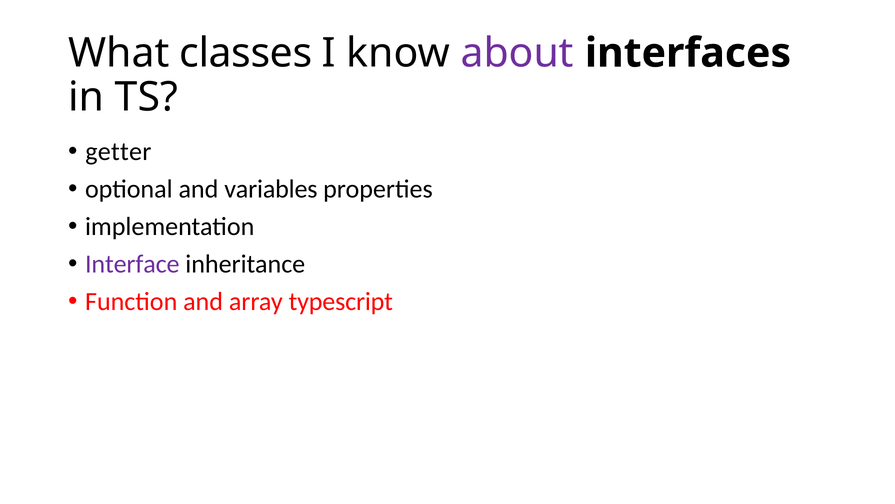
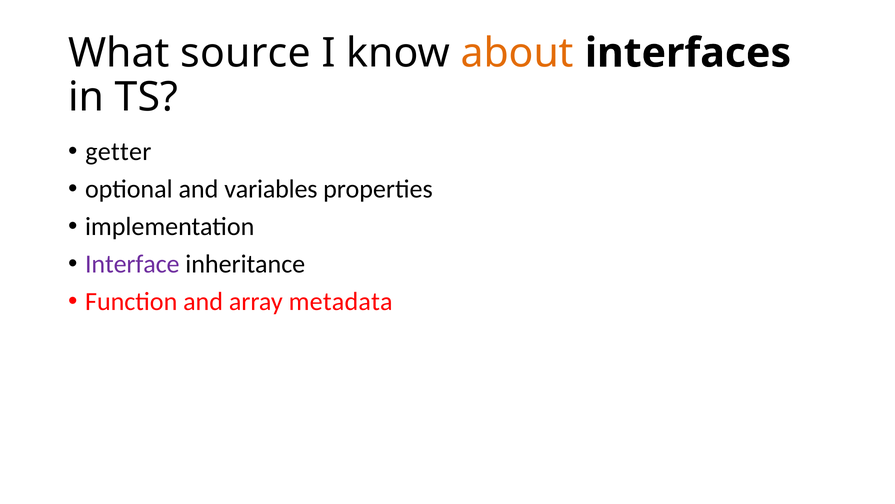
classes: classes -> source
about colour: purple -> orange
typescript: typescript -> metadata
